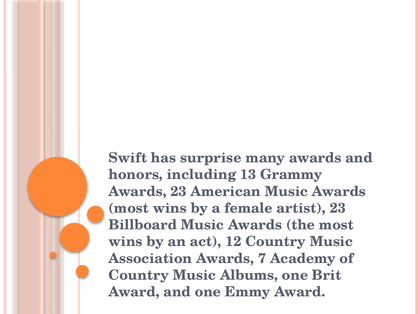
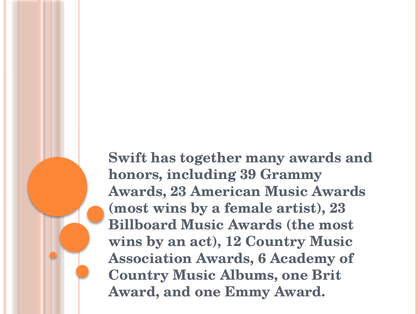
surprise: surprise -> together
13: 13 -> 39
7: 7 -> 6
